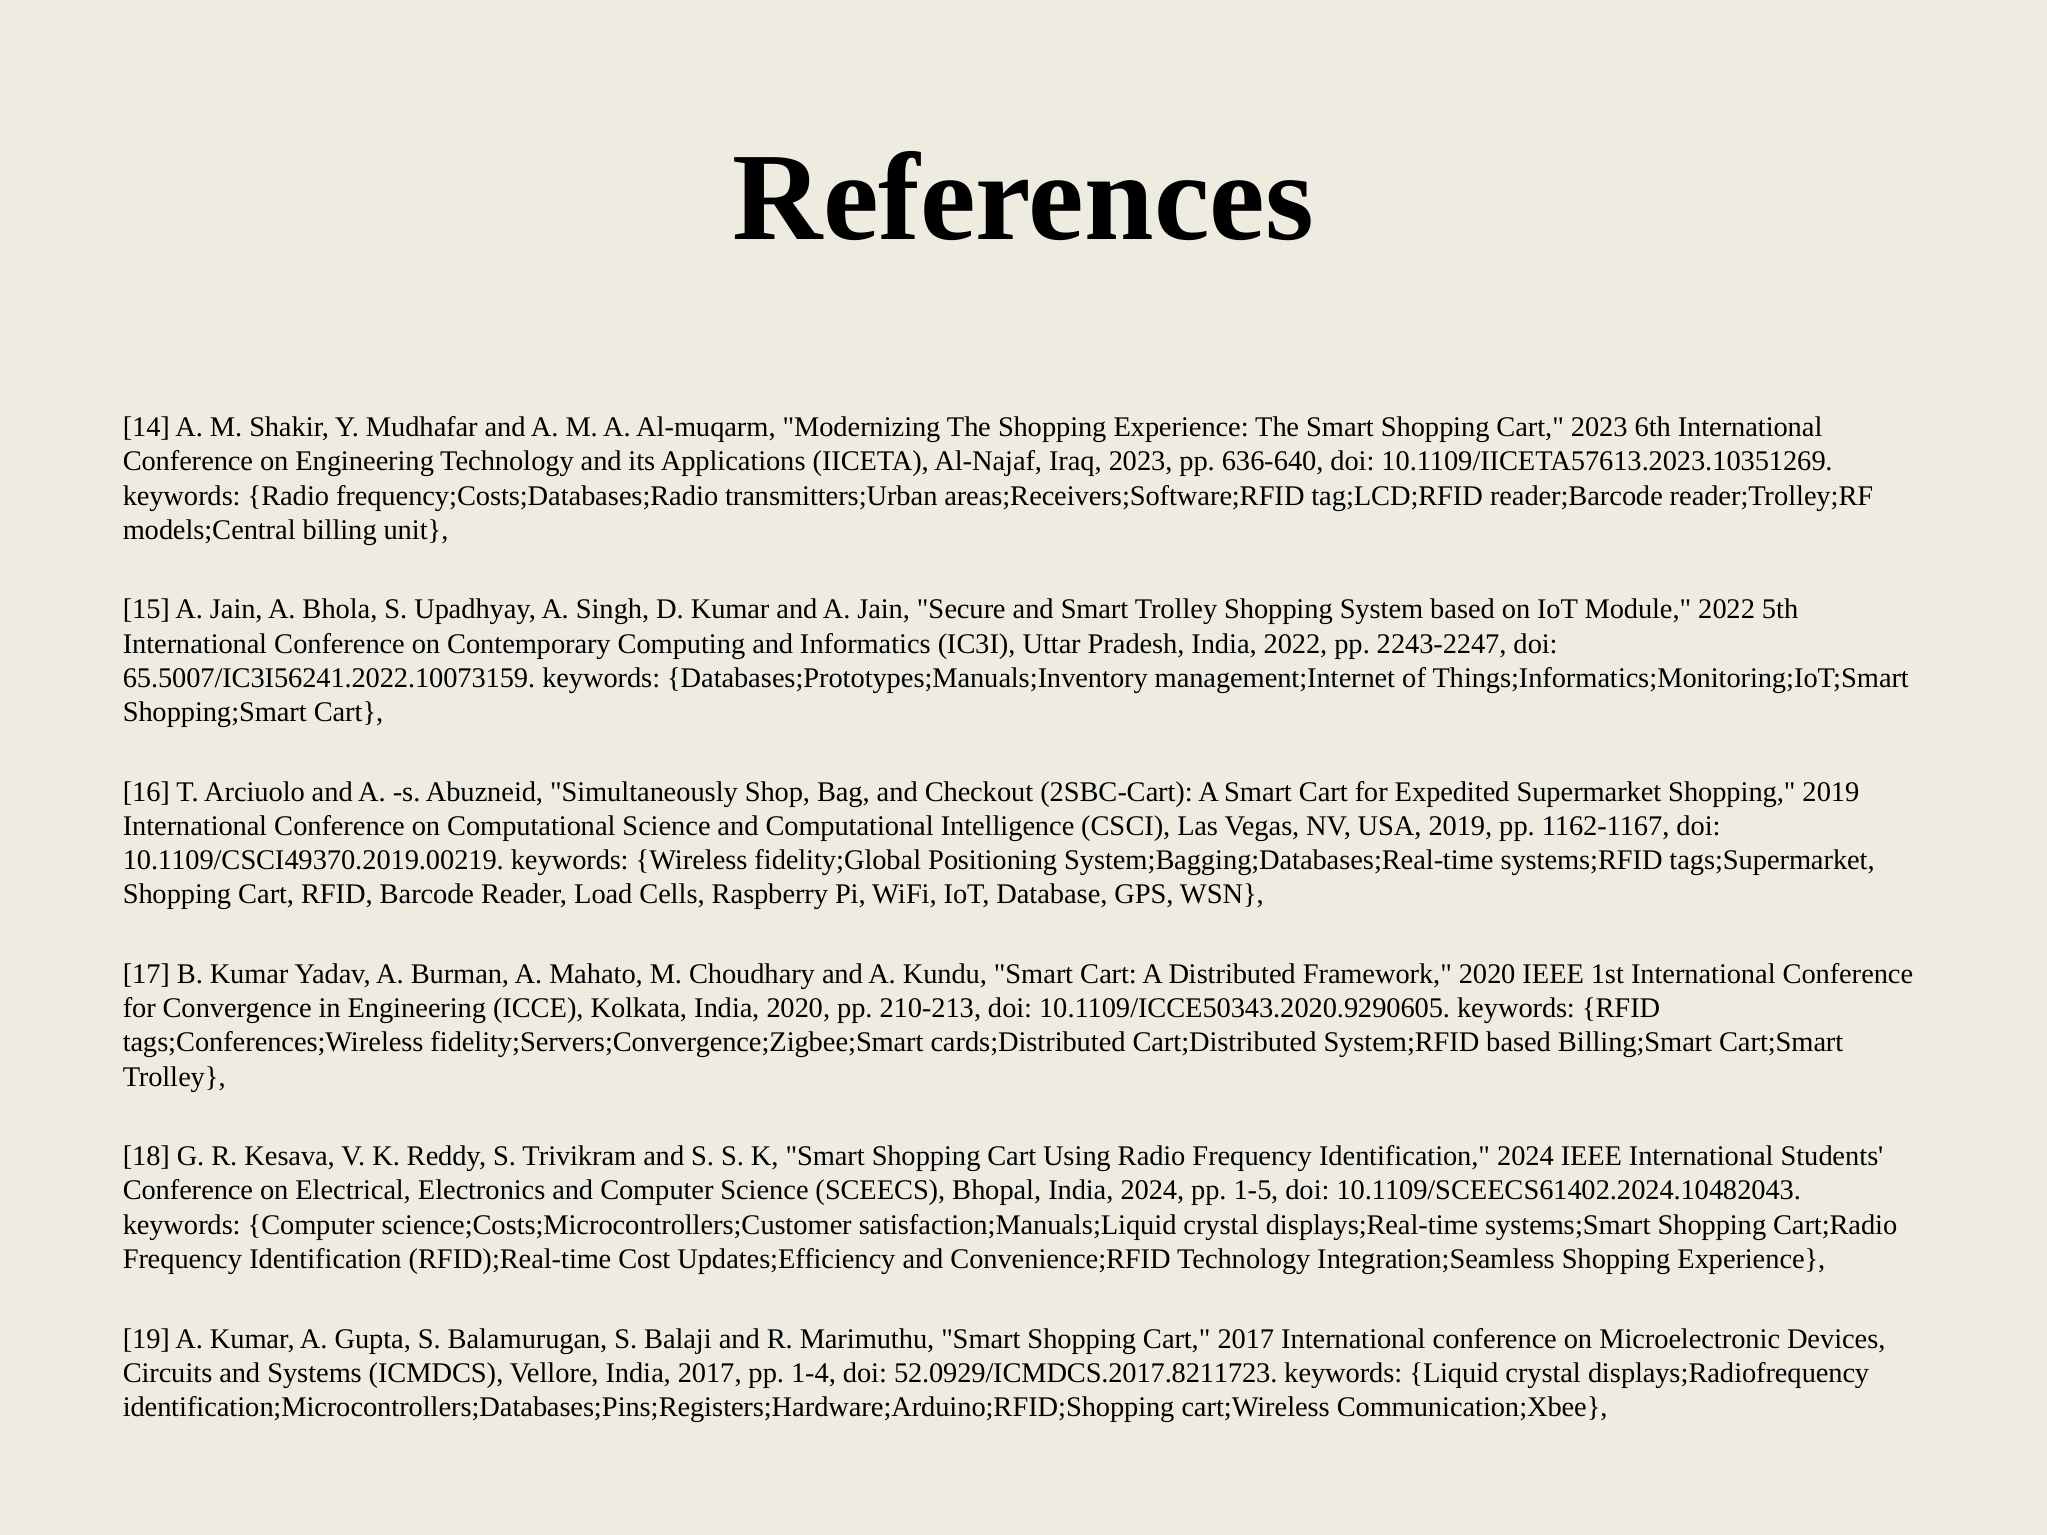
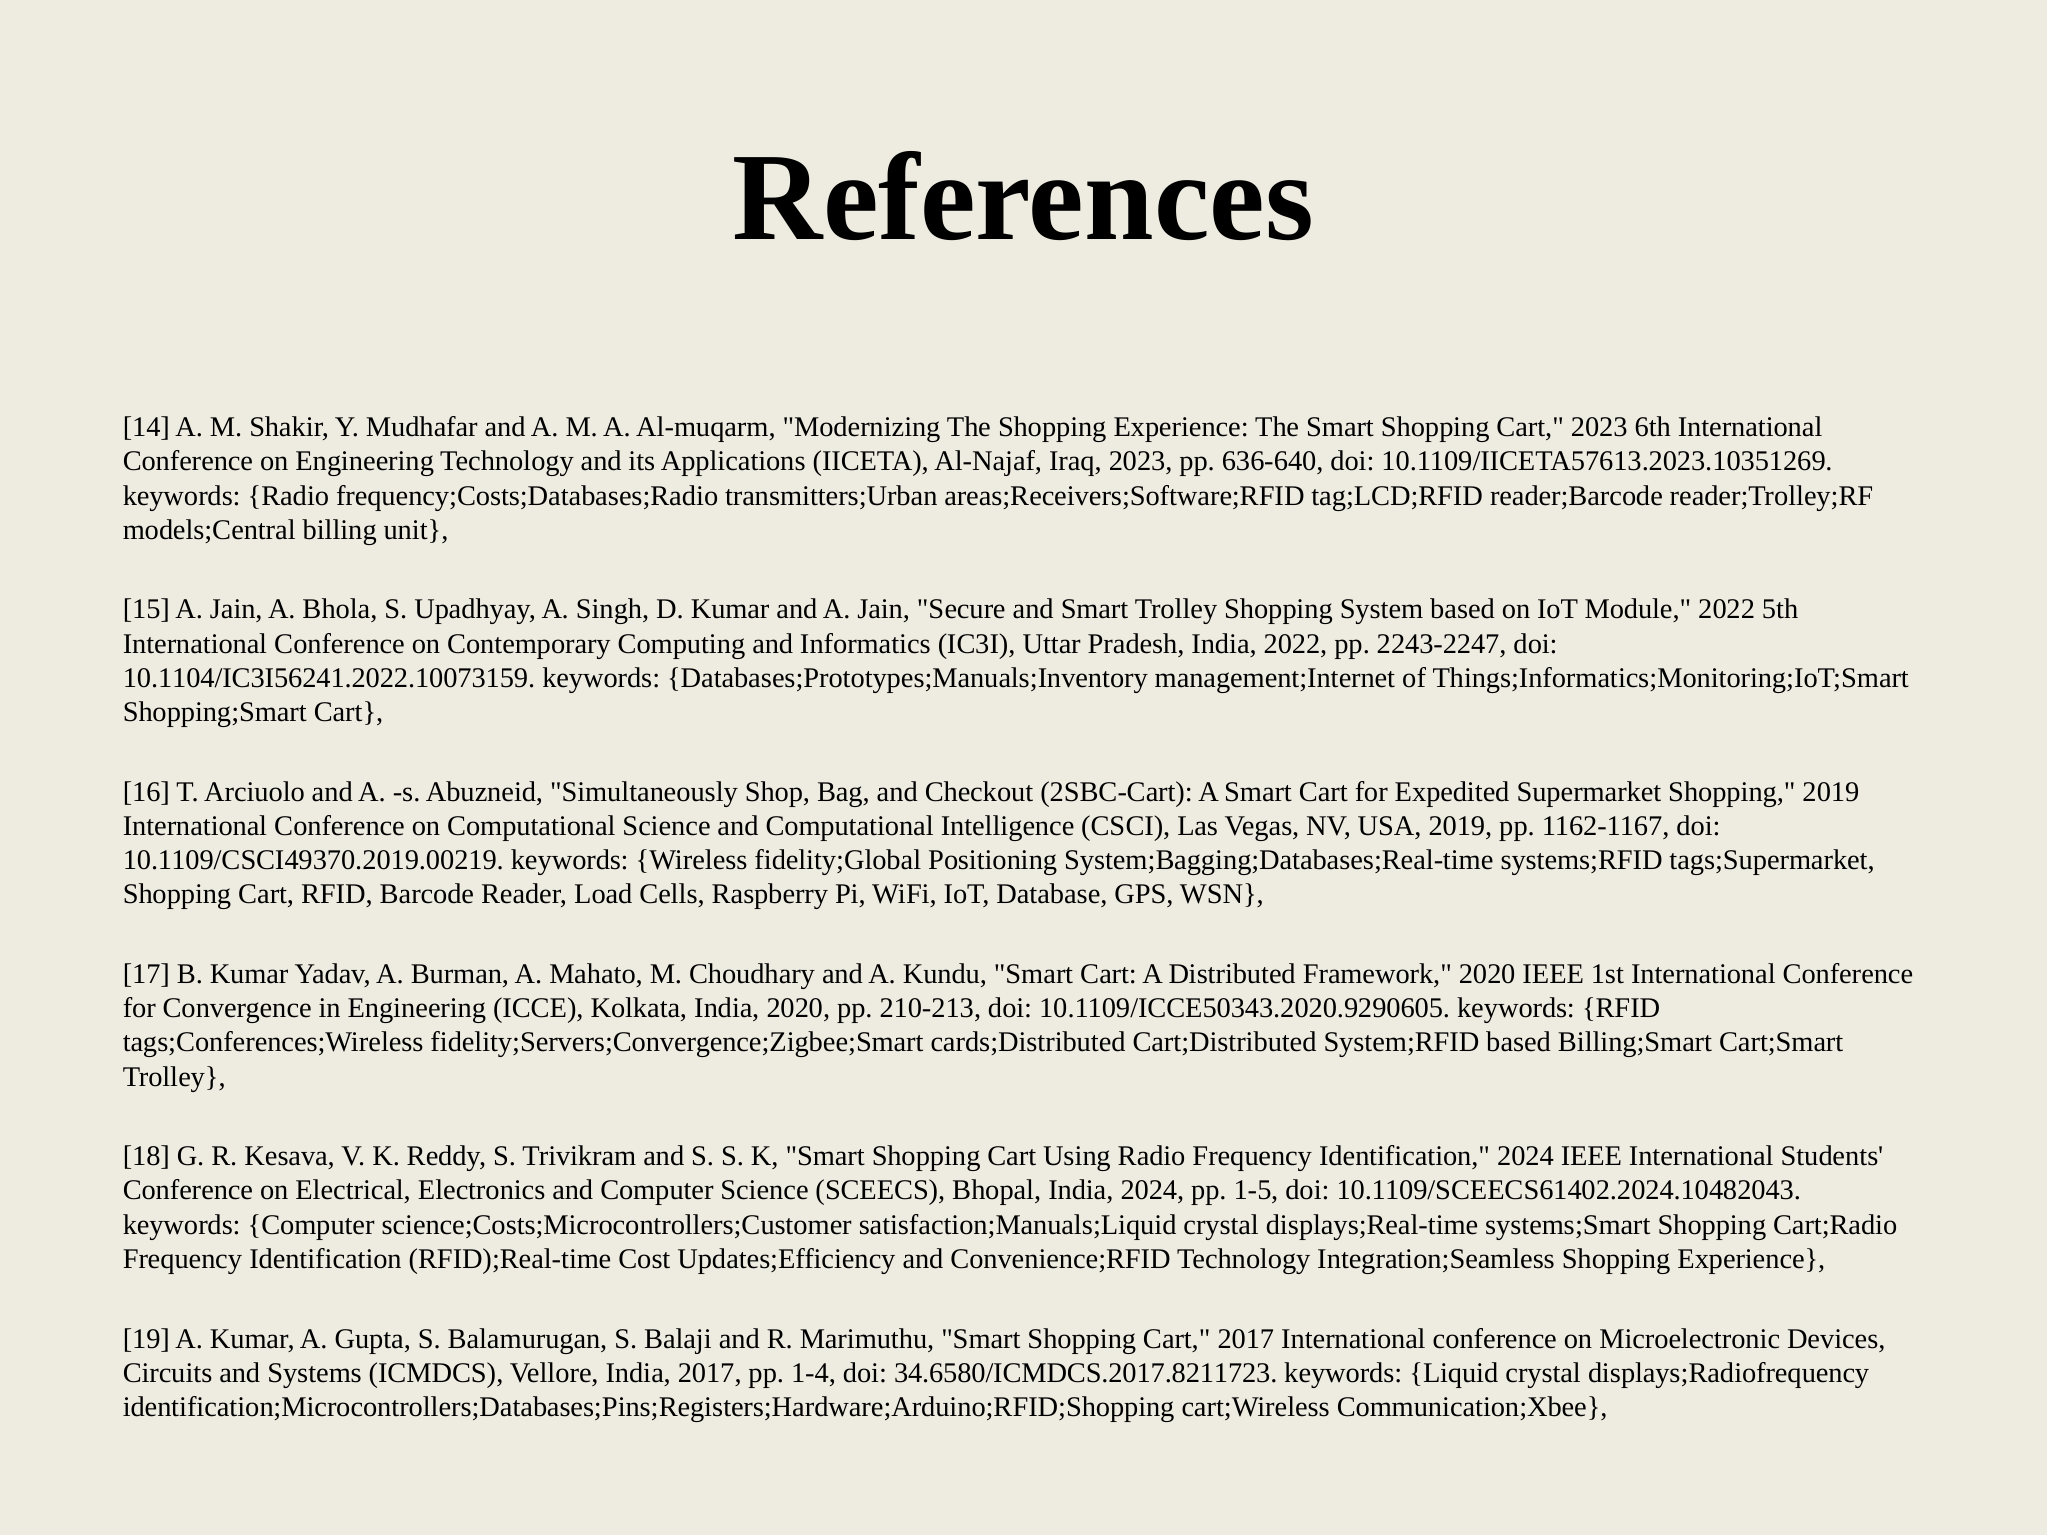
65.5007/IC3I56241.2022.10073159: 65.5007/IC3I56241.2022.10073159 -> 10.1104/IC3I56241.2022.10073159
52.0929/ICMDCS.2017.8211723: 52.0929/ICMDCS.2017.8211723 -> 34.6580/ICMDCS.2017.8211723
